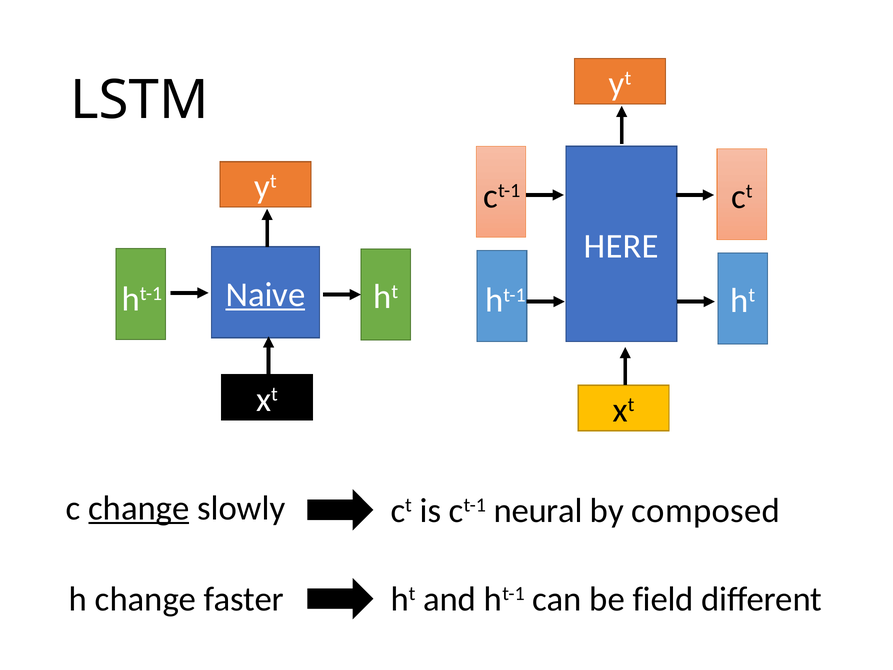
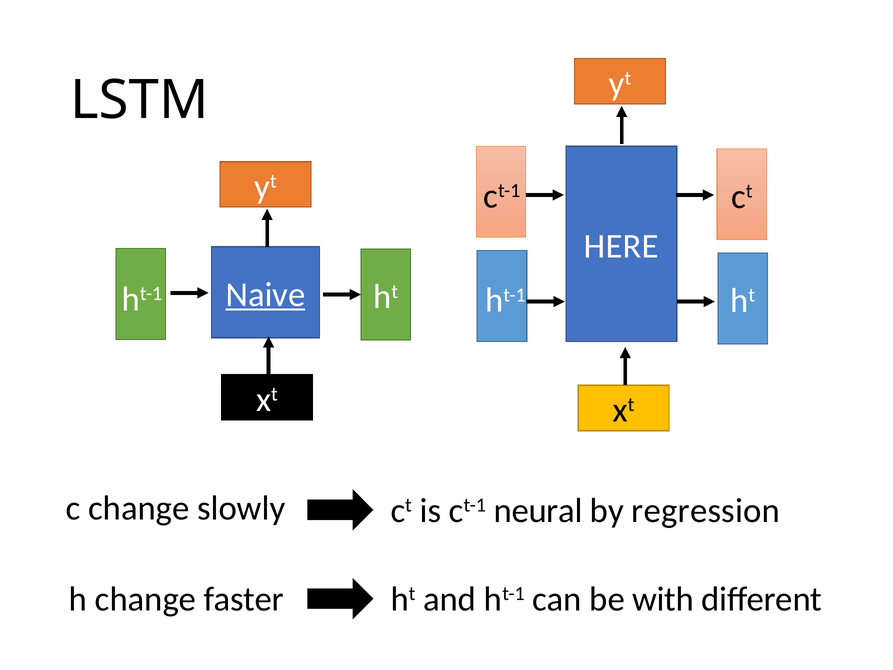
change at (139, 508) underline: present -> none
composed: composed -> regression
field: field -> with
